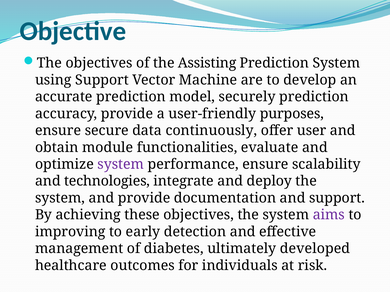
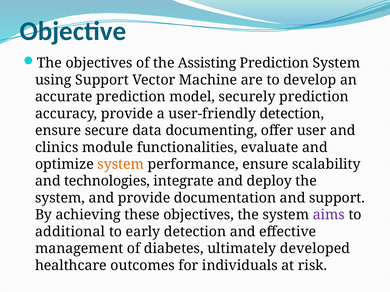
user-friendly purposes: purposes -> detection
continuously: continuously -> documenting
obtain: obtain -> clinics
system at (121, 165) colour: purple -> orange
improving: improving -> additional
